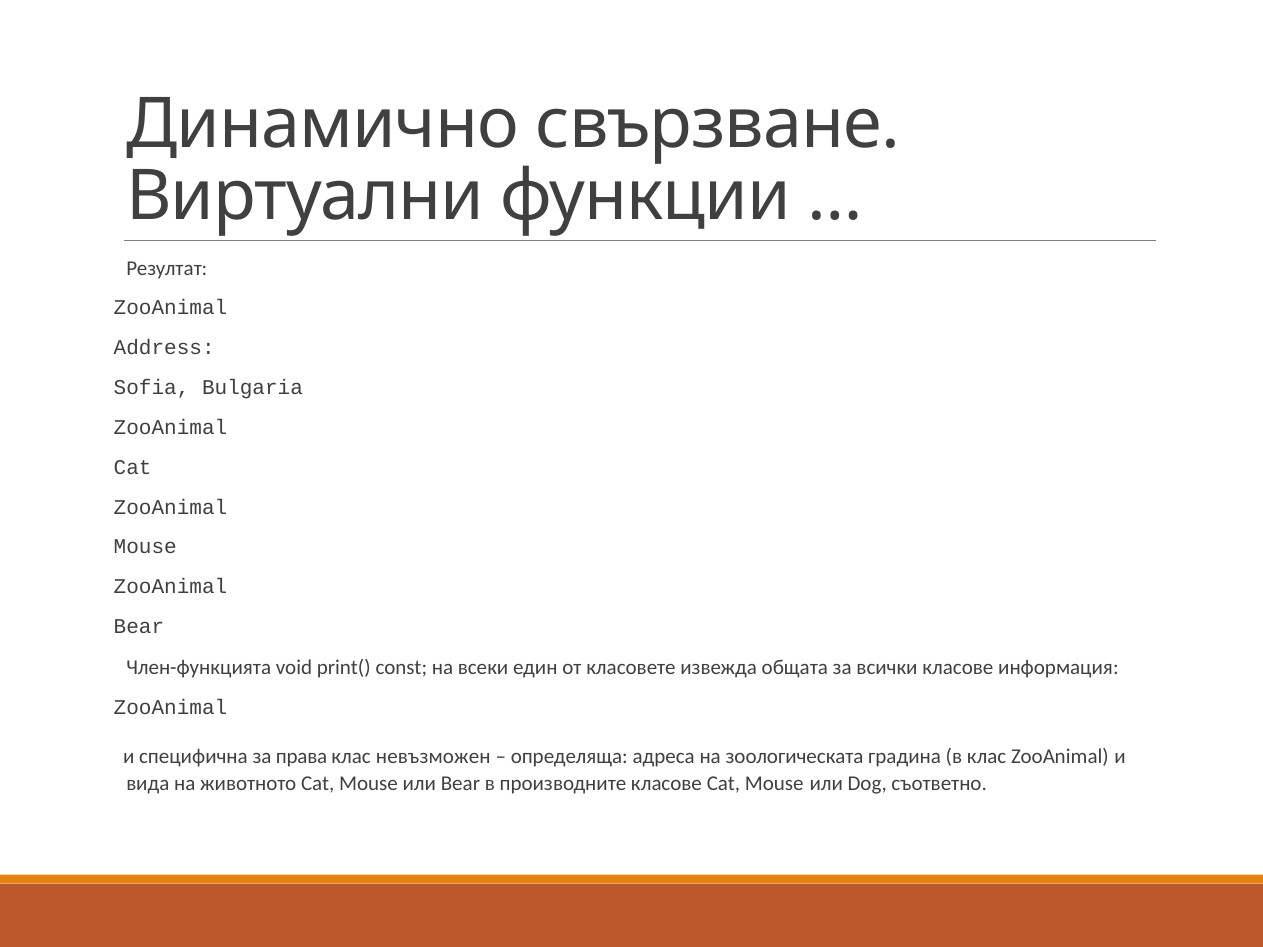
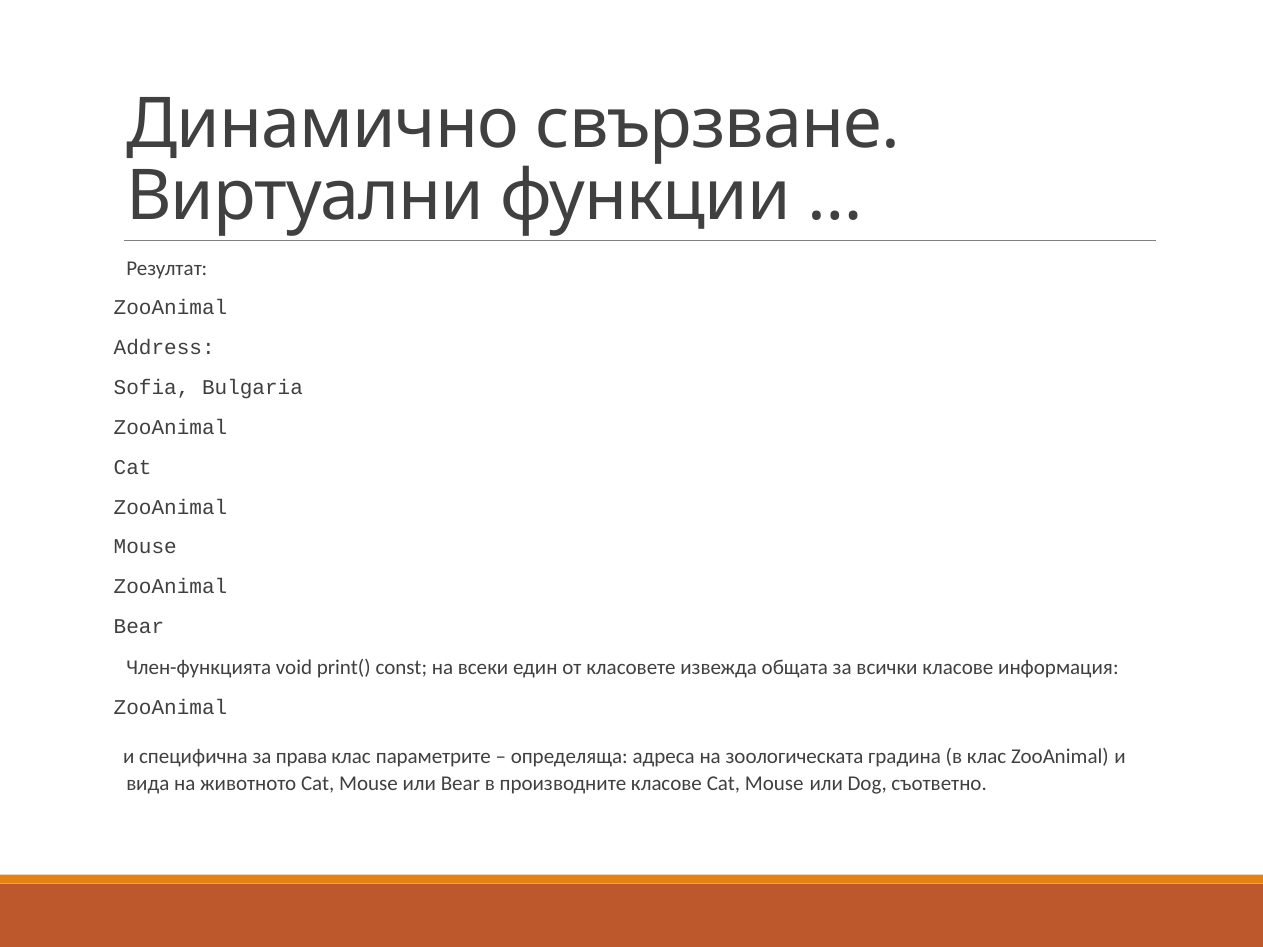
невъзможен: невъзможен -> параметрите
